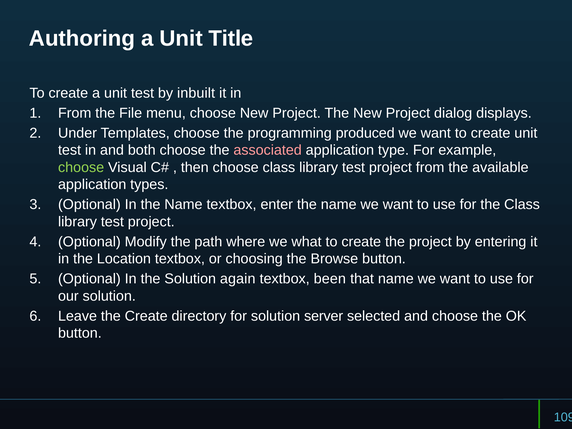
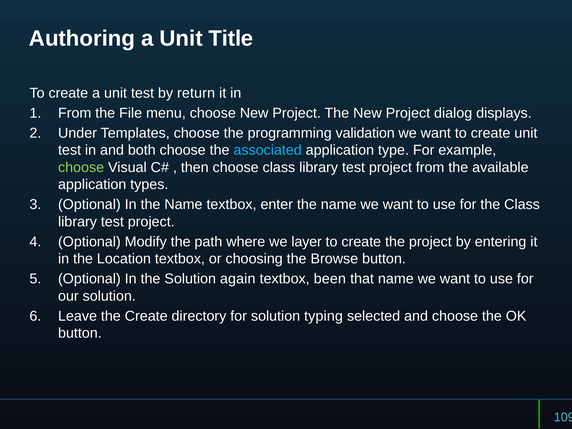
inbuilt: inbuilt -> return
produced: produced -> validation
associated colour: pink -> light blue
what: what -> layer
server: server -> typing
